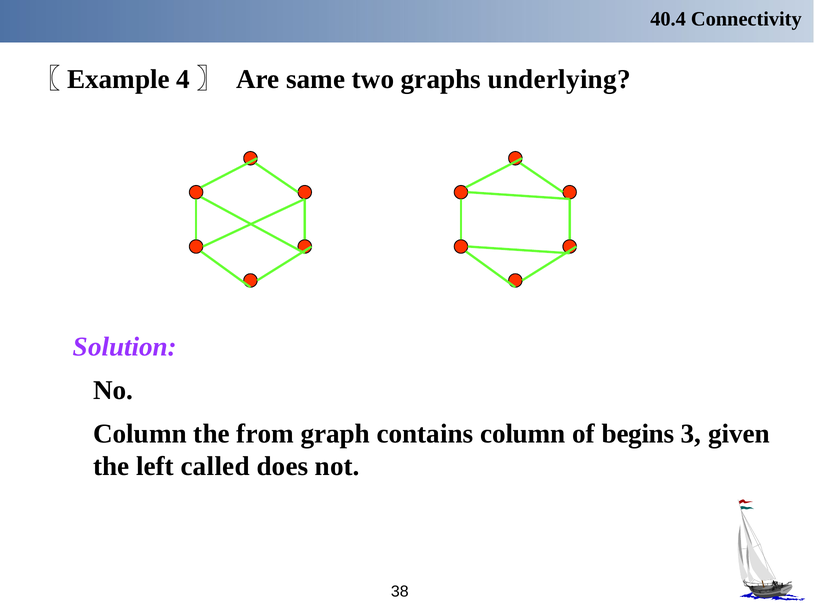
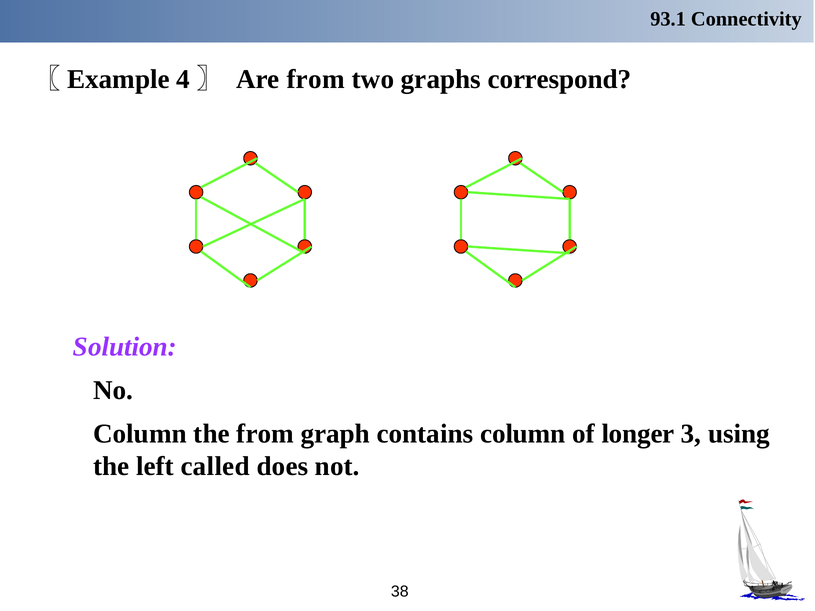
40.4: 40.4 -> 93.1
Are same: same -> from
underlying: underlying -> correspond
begins: begins -> longer
given: given -> using
